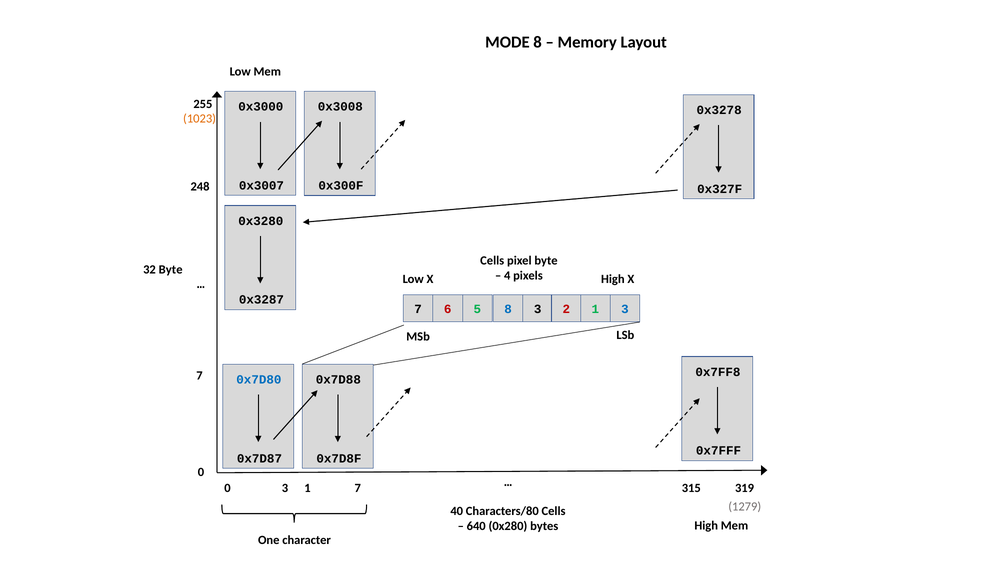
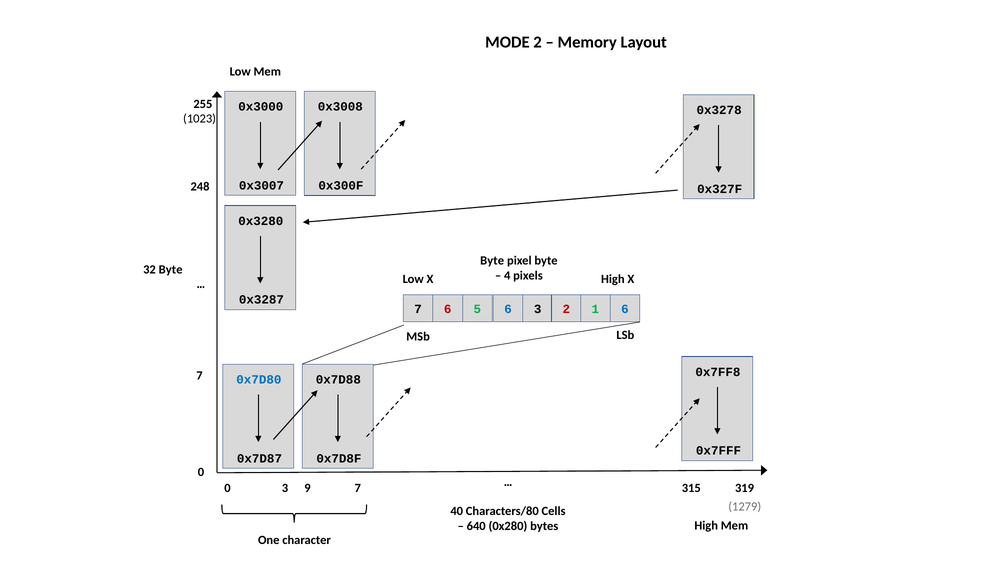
MODE 8: 8 -> 2
1023 colour: orange -> black
Cells at (492, 260): Cells -> Byte
5 8: 8 -> 6
1 3: 3 -> 6
3 1: 1 -> 9
